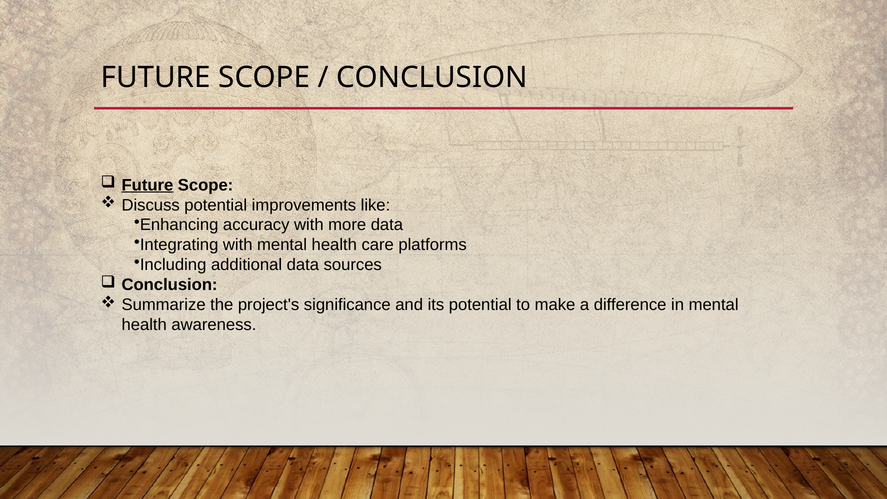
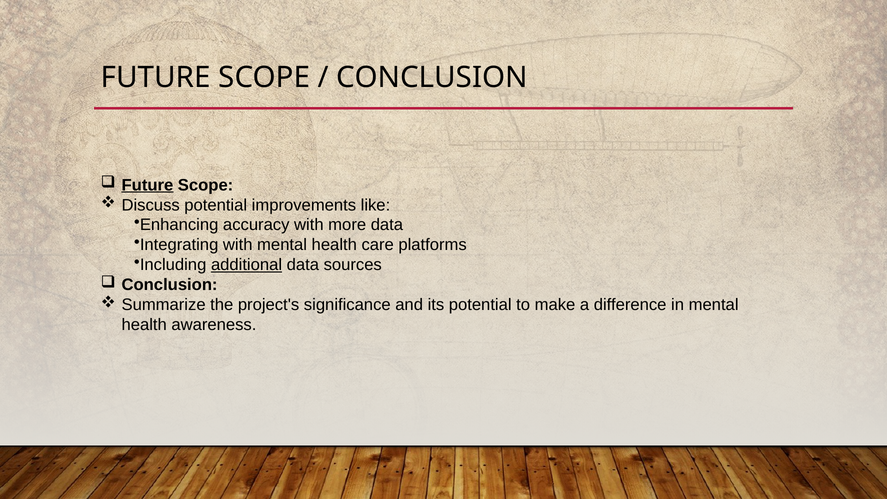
additional underline: none -> present
